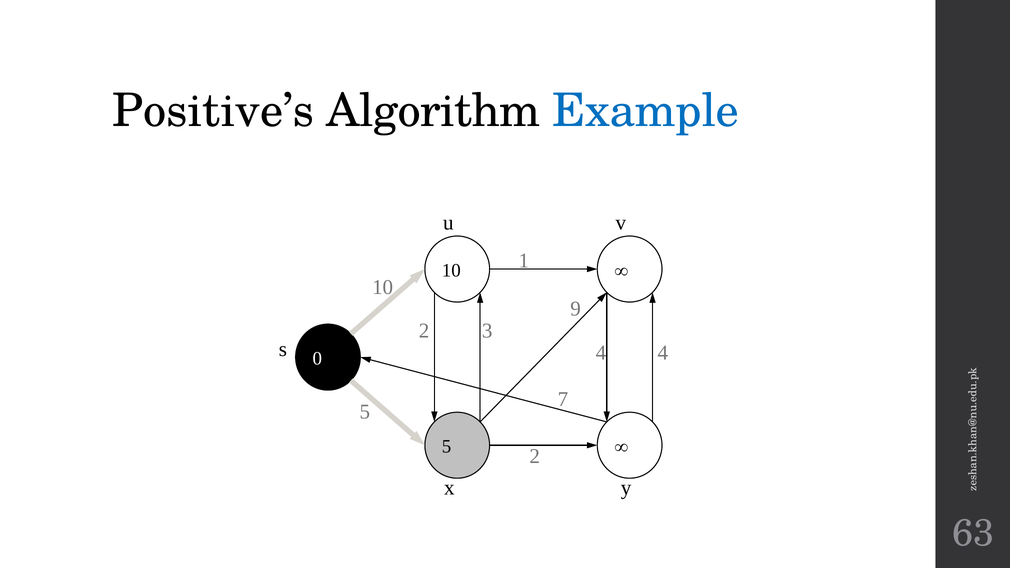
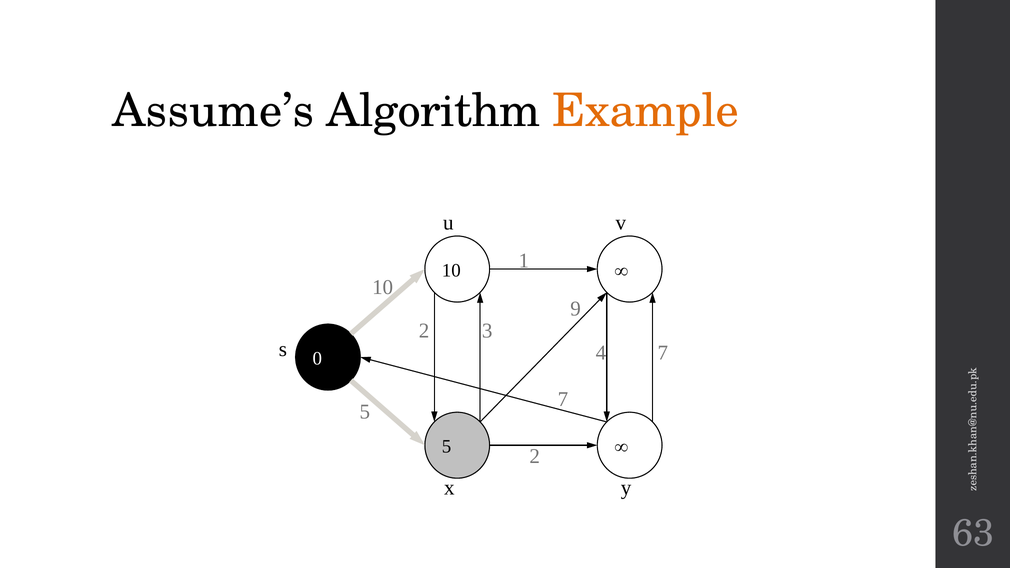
Positive’s: Positive’s -> Assume’s
Example colour: blue -> orange
4 4: 4 -> 7
